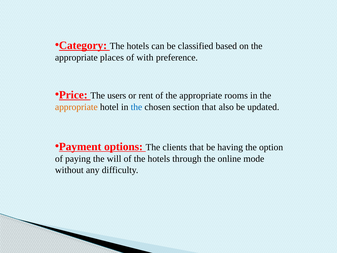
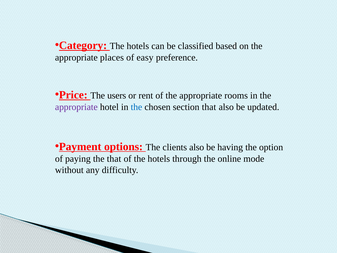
with: with -> easy
appropriate at (76, 107) colour: orange -> purple
clients that: that -> also
the will: will -> that
